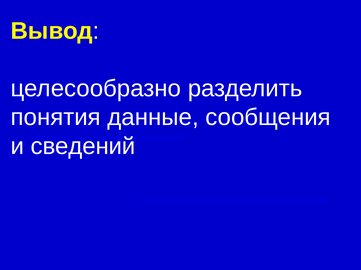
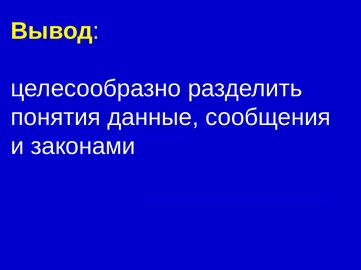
сведений: сведений -> законами
